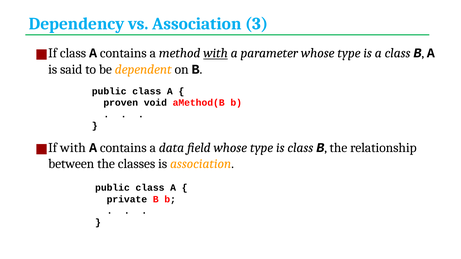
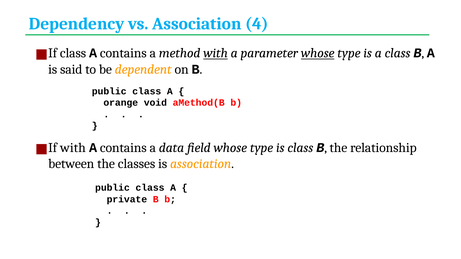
3: 3 -> 4
whose at (318, 53) underline: none -> present
proven: proven -> orange
